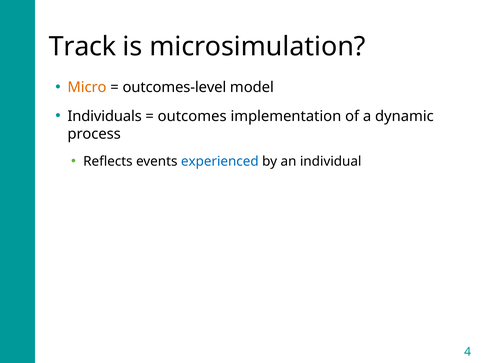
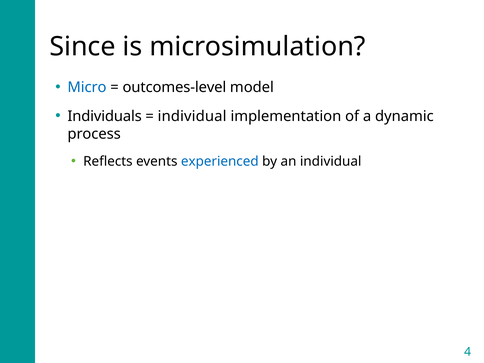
Track: Track -> Since
Micro colour: orange -> blue
outcomes at (192, 116): outcomes -> individual
